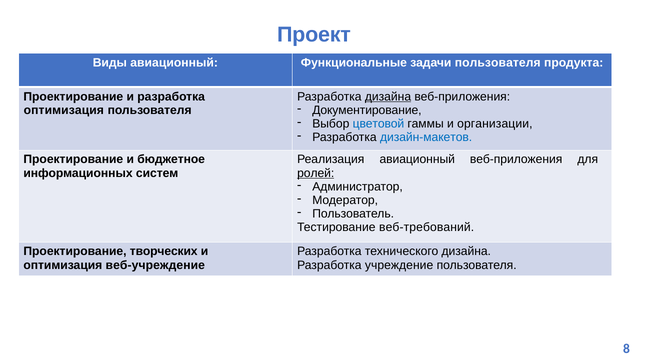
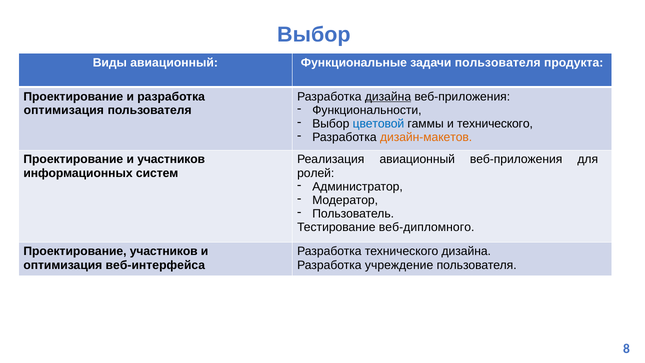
Проект at (314, 34): Проект -> Выбор
Документирование: Документирование -> Функциональности
и организации: организации -> технического
дизайн-макетов colour: blue -> orange
и бюджетное: бюджетное -> участников
ролей underline: present -> none
веб-требований: веб-требований -> веб-дипломного
Проектирование творческих: творческих -> участников
веб-учреждение: веб-учреждение -> веб-интерфейса
